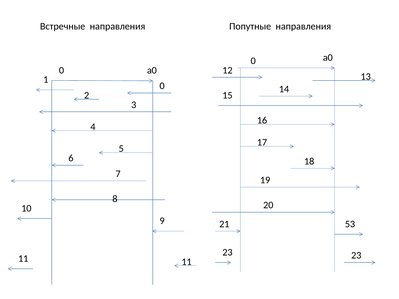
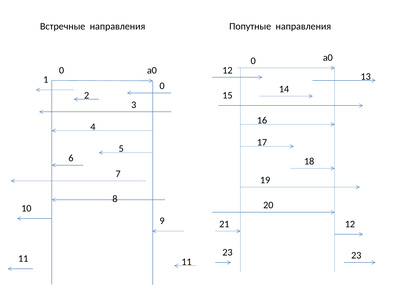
21 53: 53 -> 12
